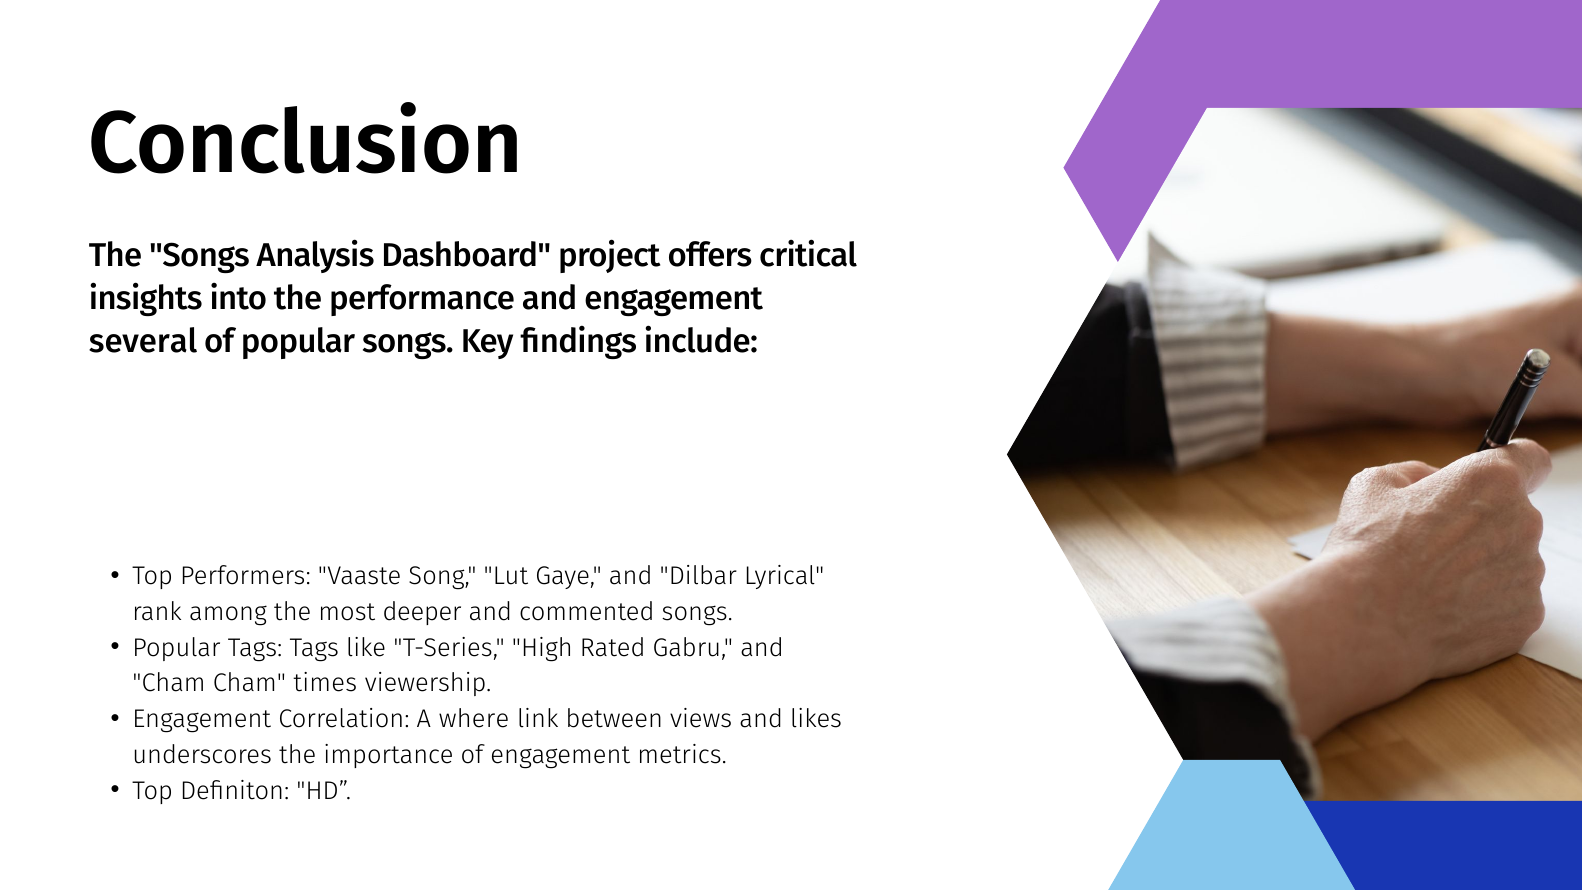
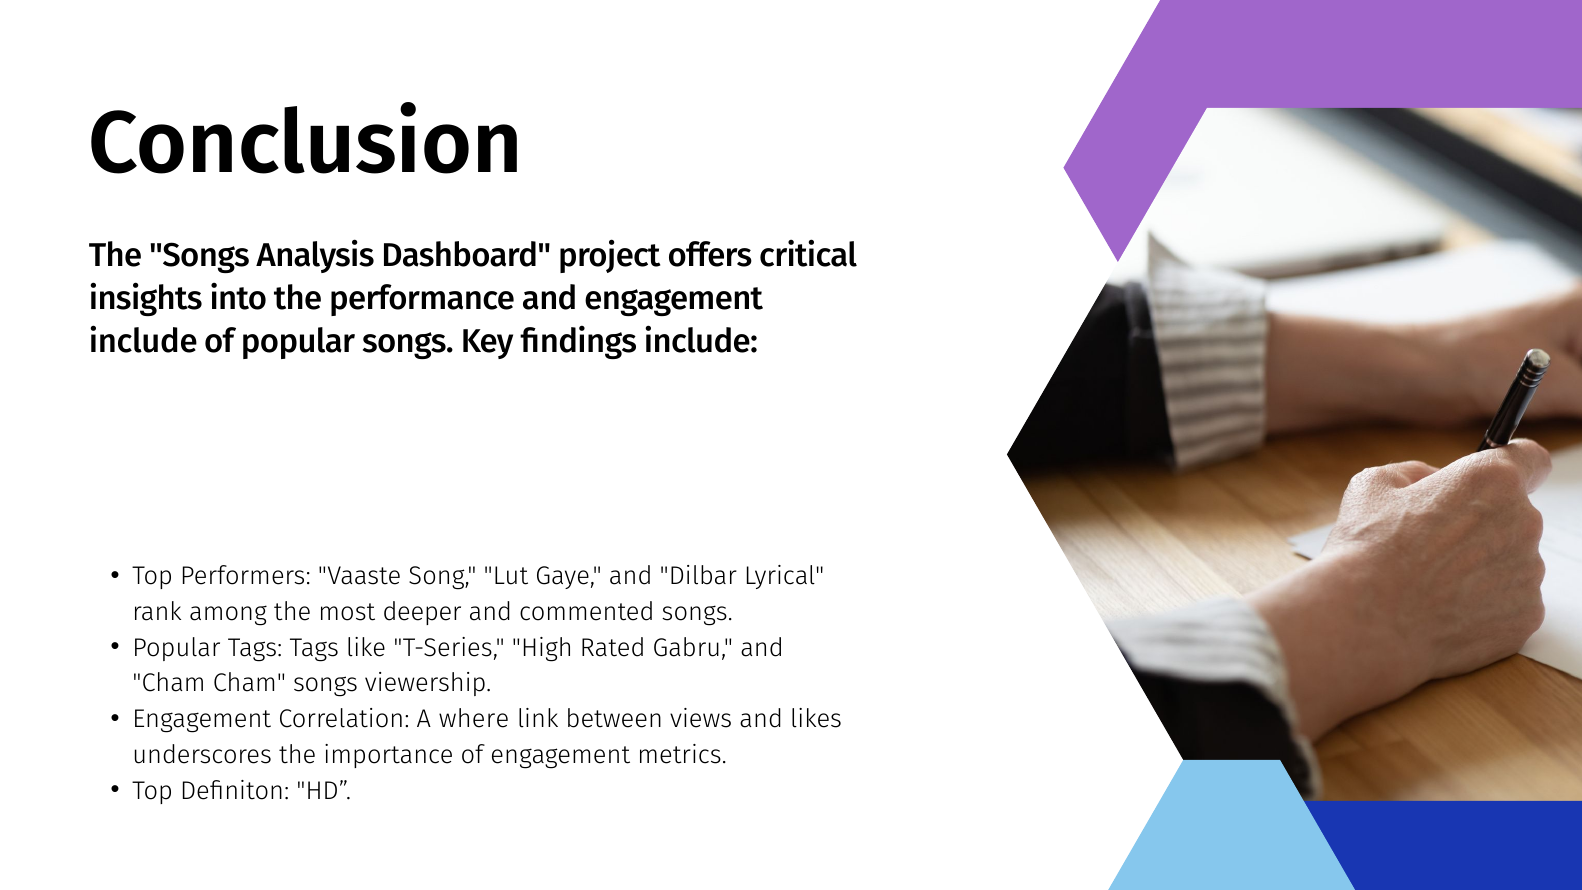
several at (143, 342): several -> include
Cham times: times -> songs
